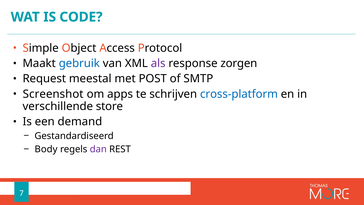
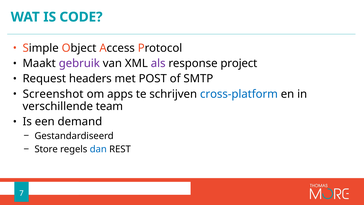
gebruik colour: blue -> purple
zorgen: zorgen -> project
meestal: meestal -> headers
store: store -> team
Body: Body -> Store
dan colour: purple -> blue
